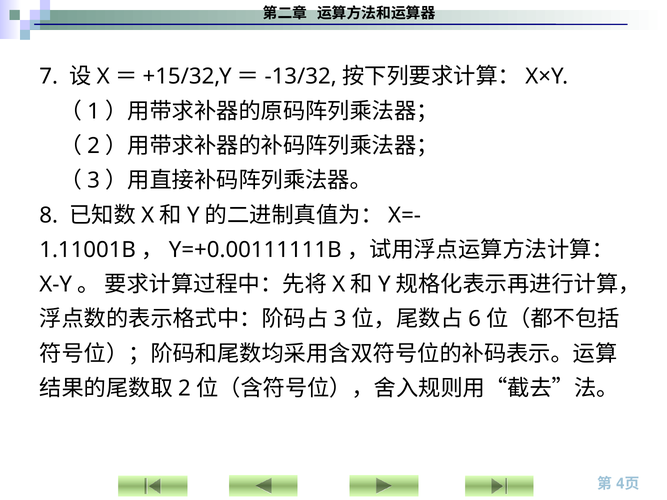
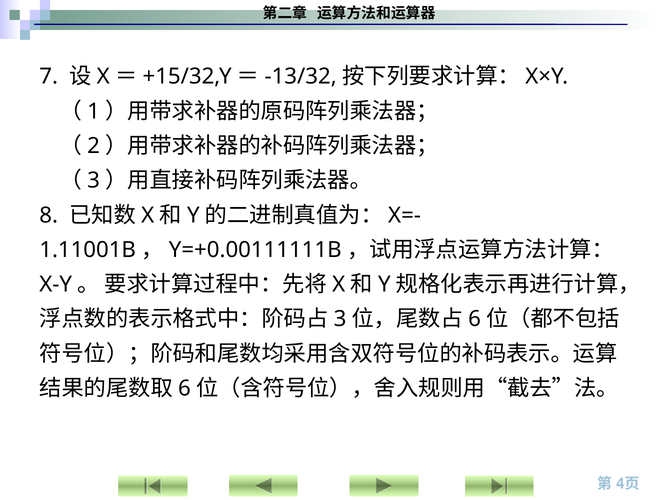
2 at (184, 389): 2 -> 6
